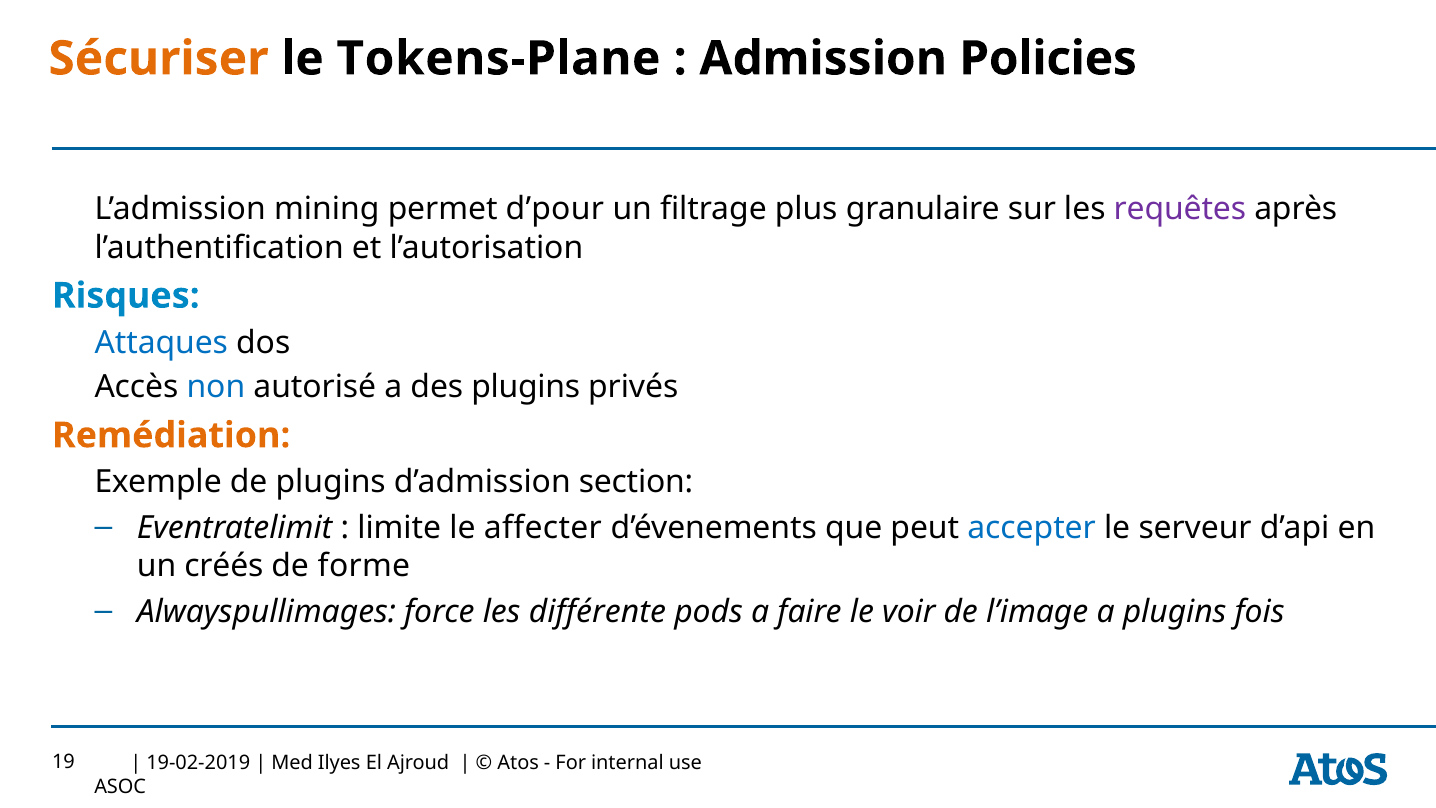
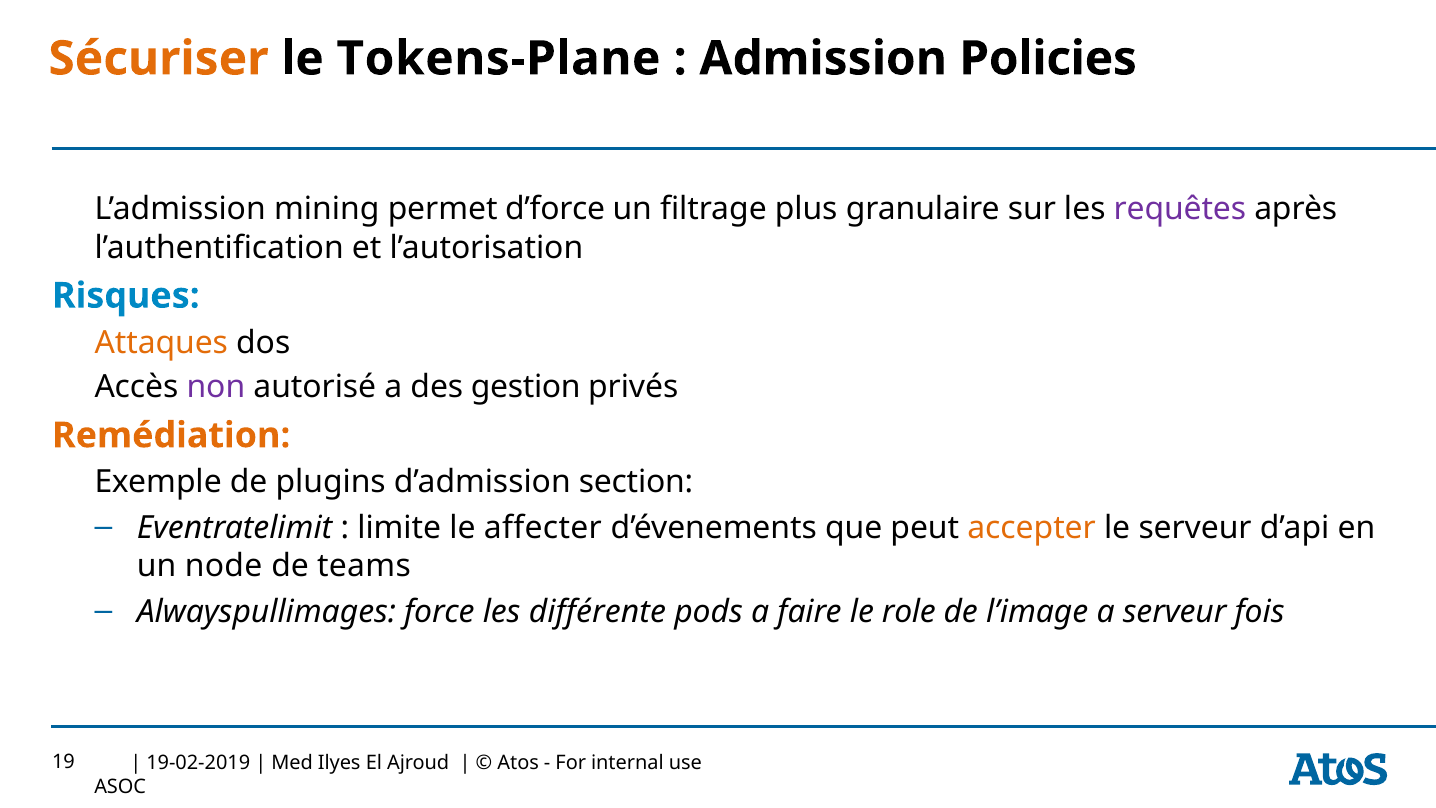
d’pour: d’pour -> d’force
Attaques colour: blue -> orange
non colour: blue -> purple
des plugins: plugins -> gestion
accepter colour: blue -> orange
créés: créés -> node
forme: forme -> teams
voir: voir -> role
a plugins: plugins -> serveur
